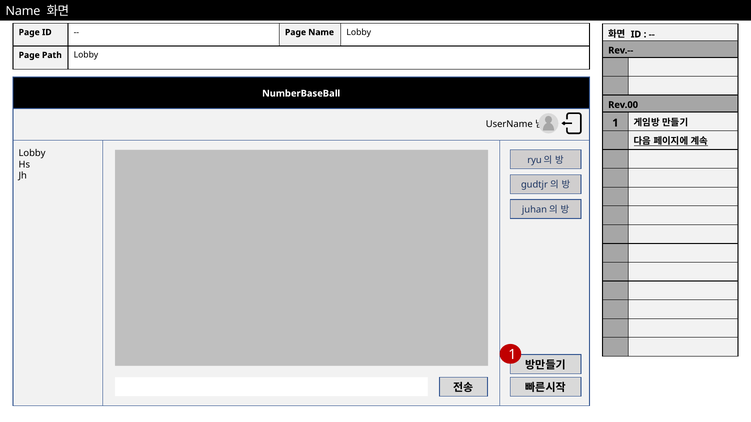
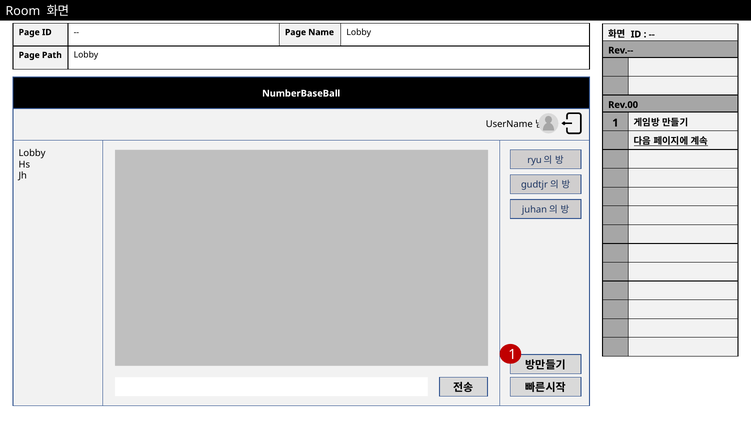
Name at (23, 11): Name -> Room
